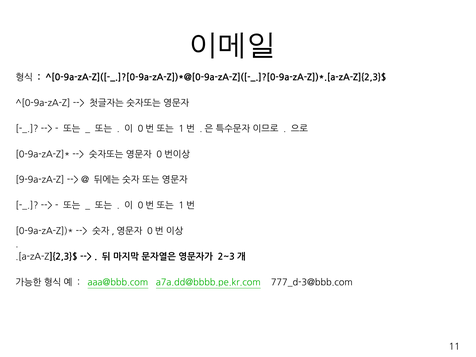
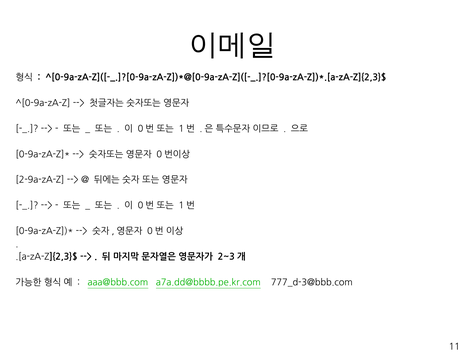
9-9a-zA-Z: 9-9a-zA-Z -> 2-9a-zA-Z
